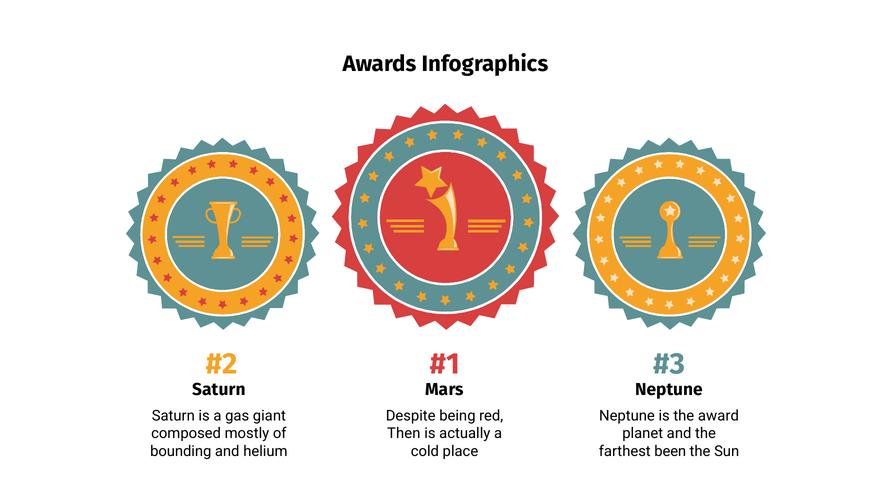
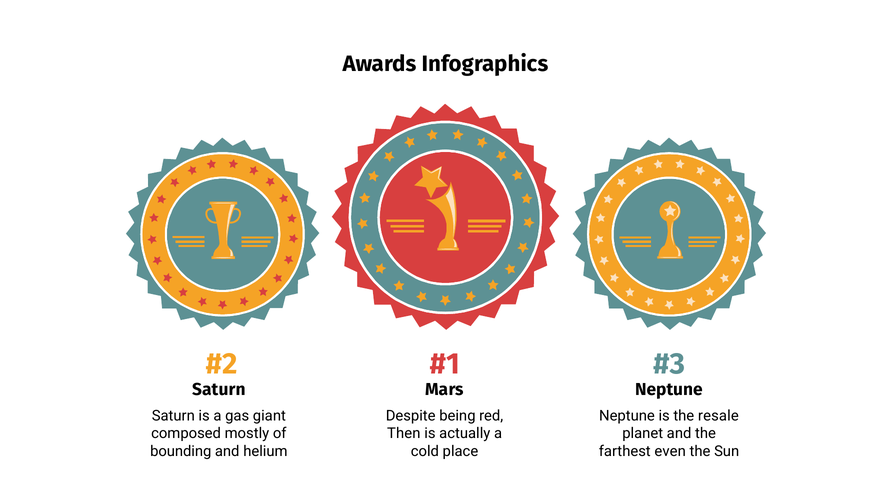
award: award -> resale
been: been -> even
